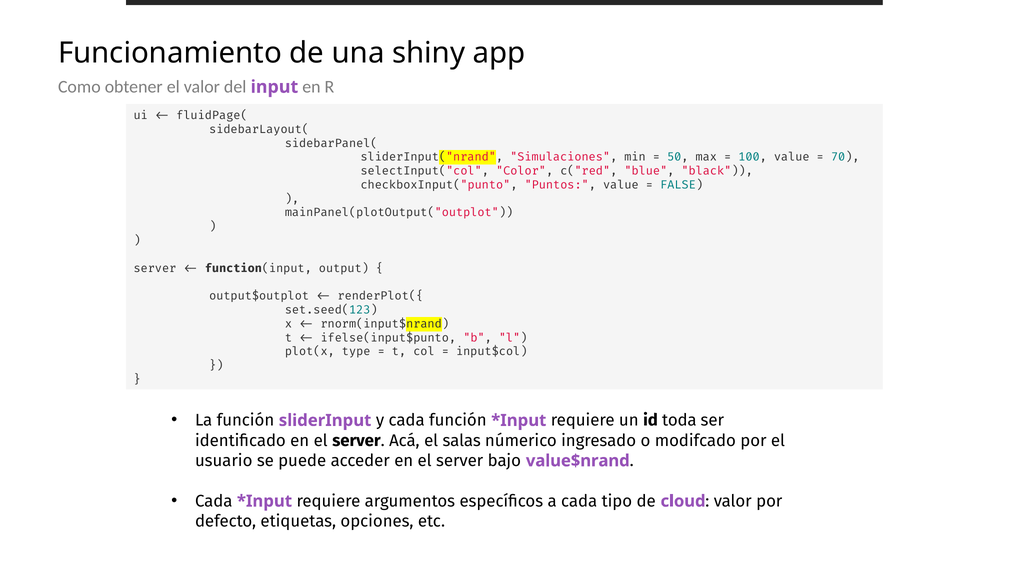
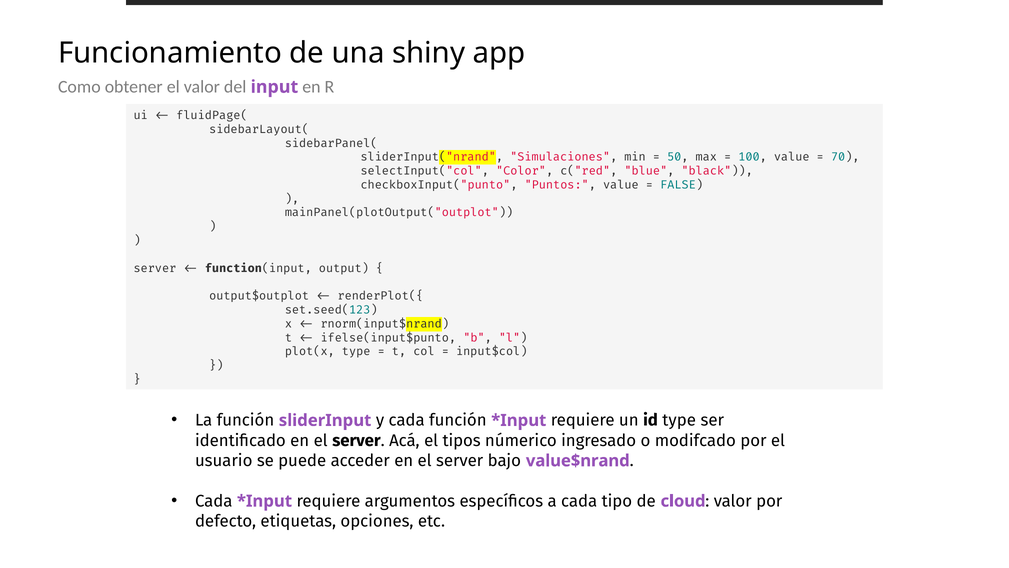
id toda: toda -> type
salas: salas -> tipos
